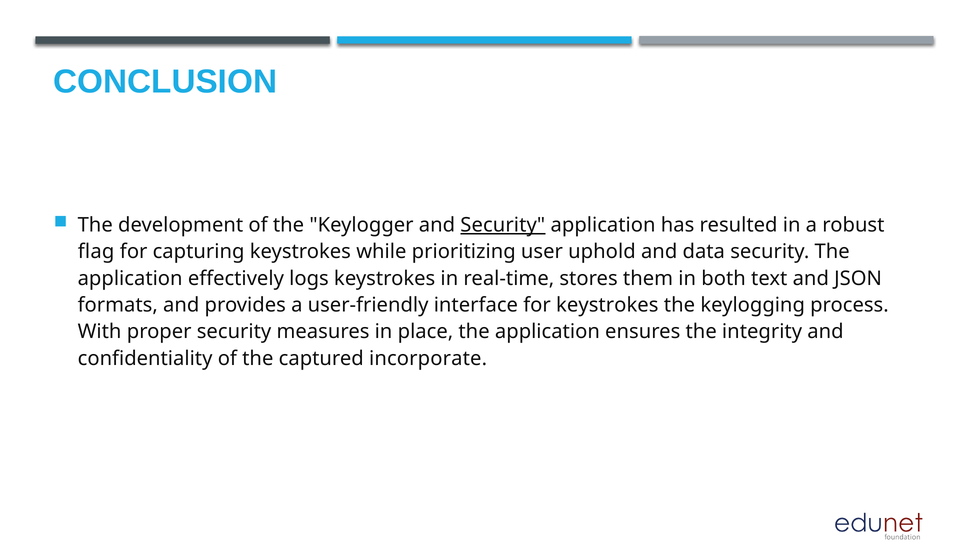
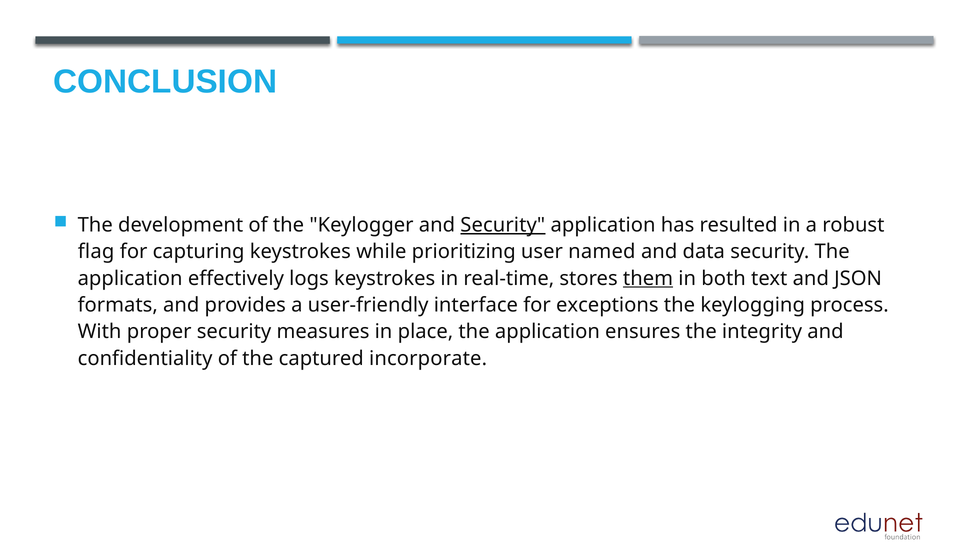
uphold: uphold -> named
them underline: none -> present
for keystrokes: keystrokes -> exceptions
